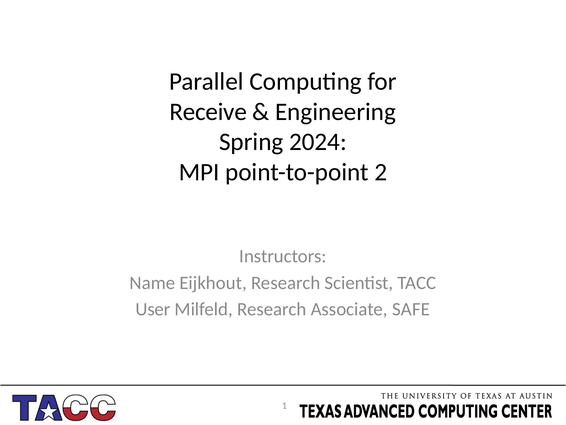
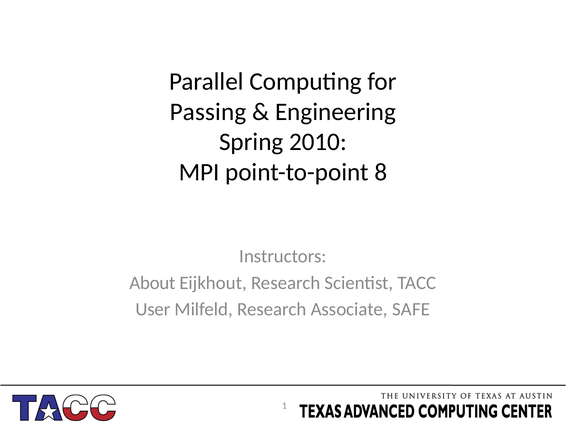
Receive: Receive -> Passing
2024: 2024 -> 2010
2: 2 -> 8
Name: Name -> About
